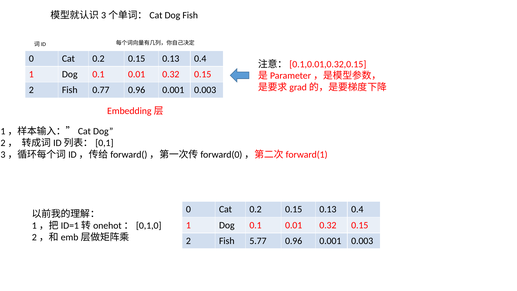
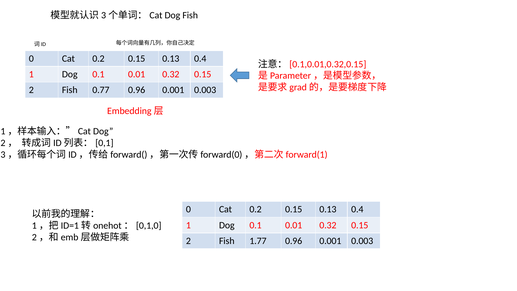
5.77: 5.77 -> 1.77
